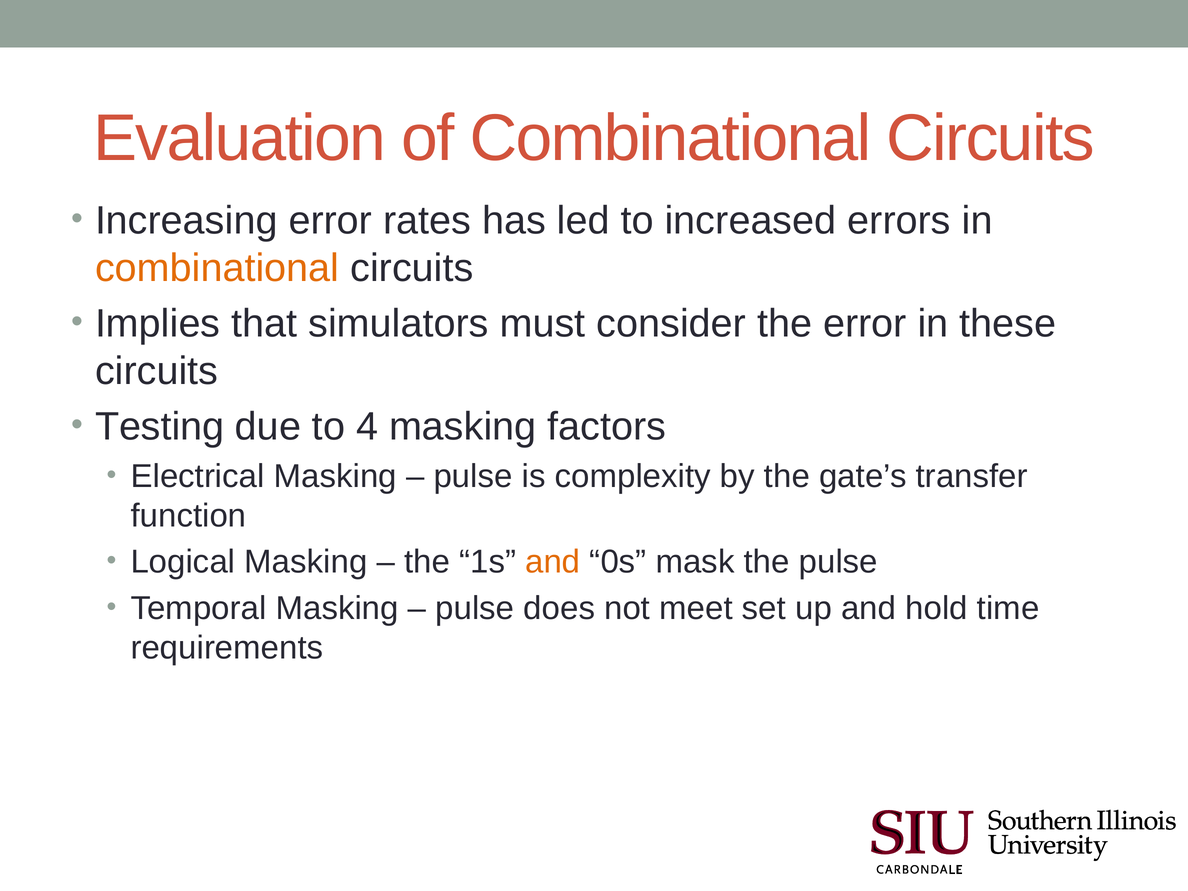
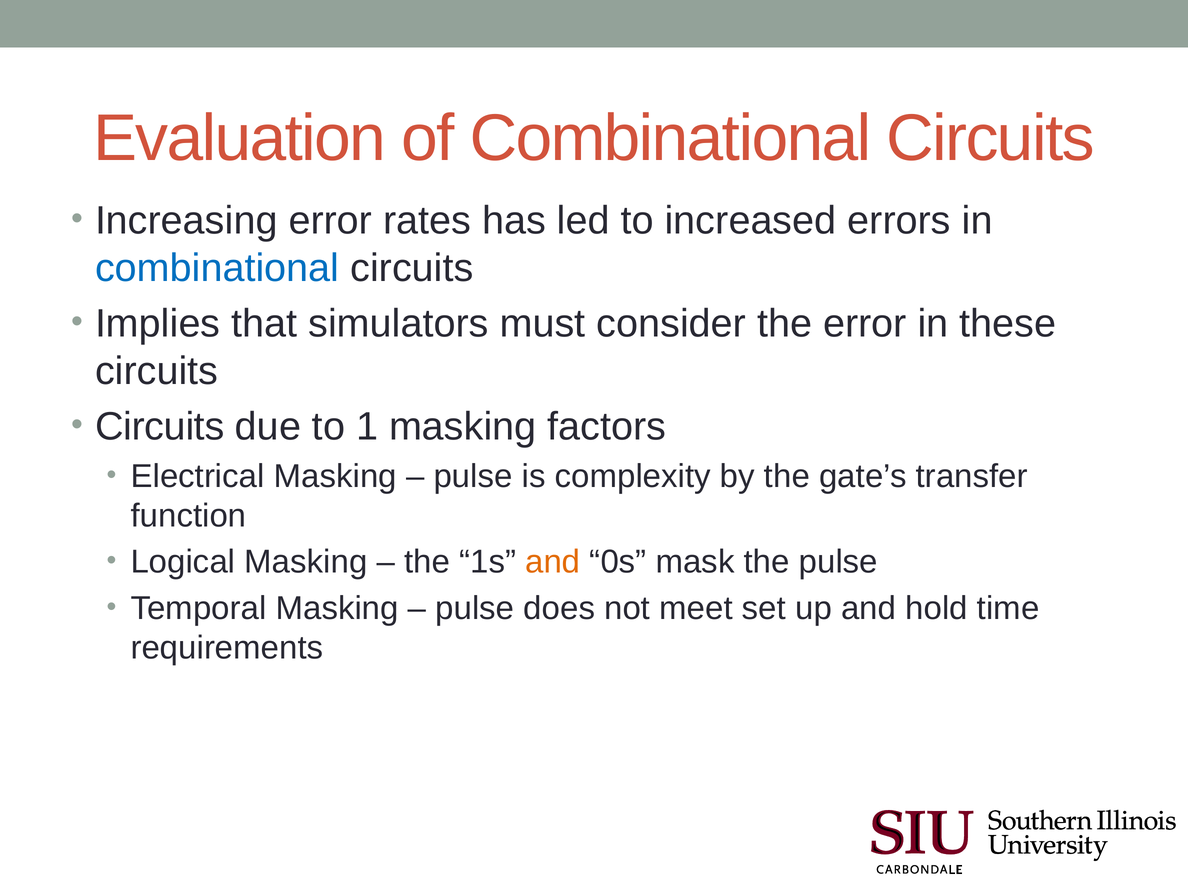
combinational at (217, 268) colour: orange -> blue
Testing at (160, 426): Testing -> Circuits
4: 4 -> 1
